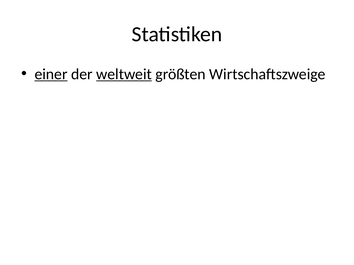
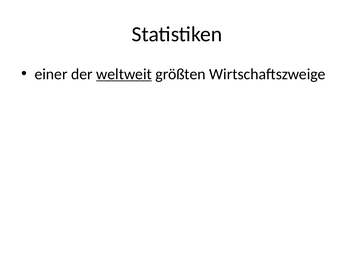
einer underline: present -> none
